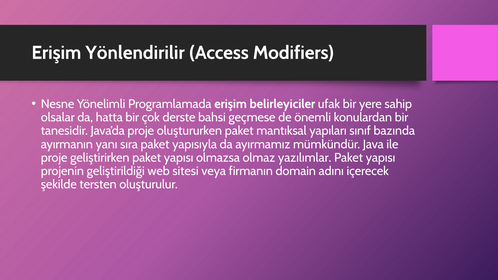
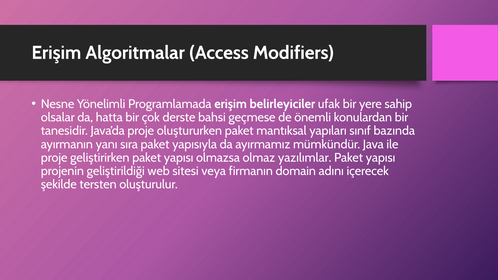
Yönlendirilir: Yönlendirilir -> Algoritmalar
